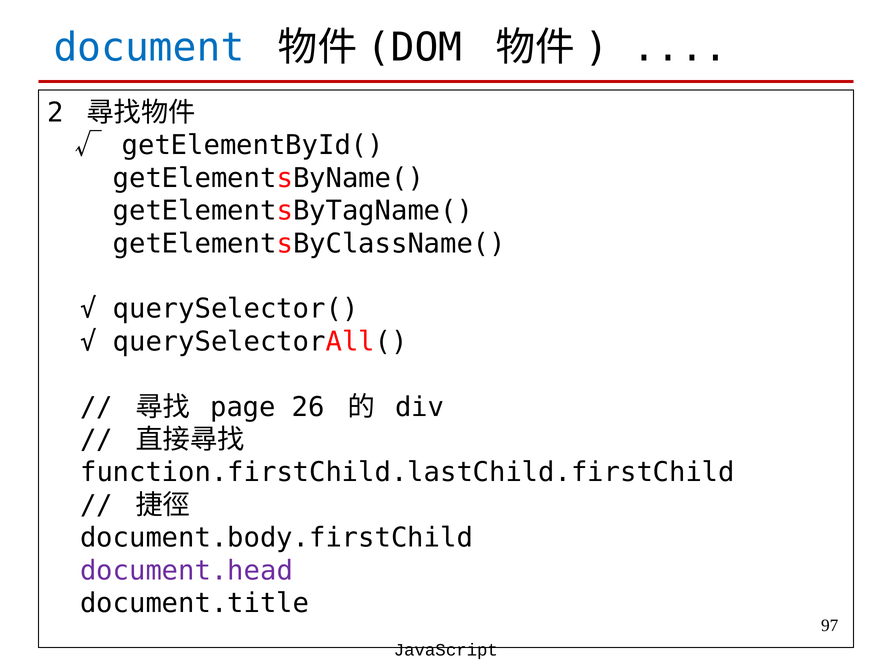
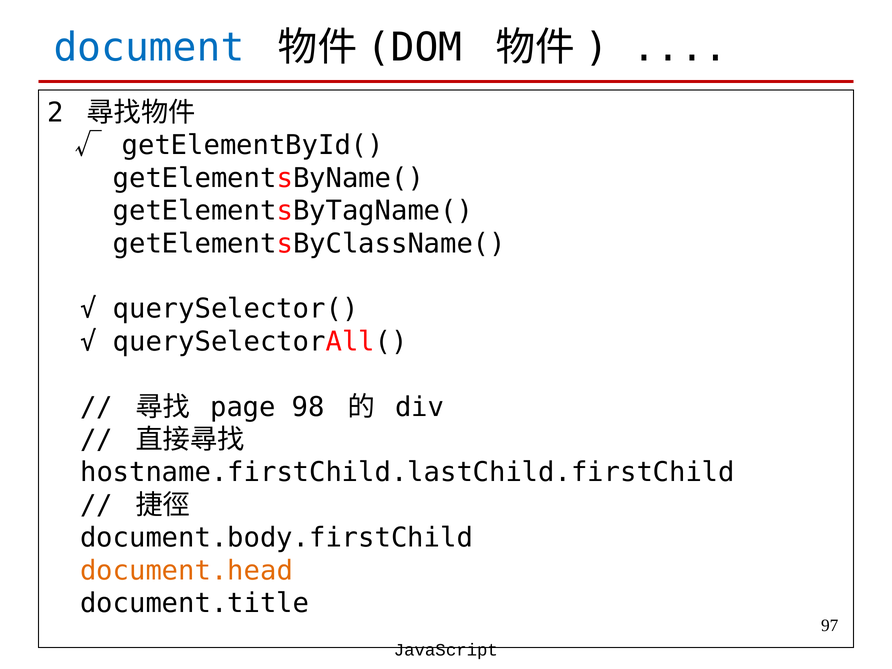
26: 26 -> 98
function.firstChild.lastChild.firstChild: function.firstChild.lastChild.firstChild -> hostname.firstChild.lastChild.firstChild
document.head colour: purple -> orange
